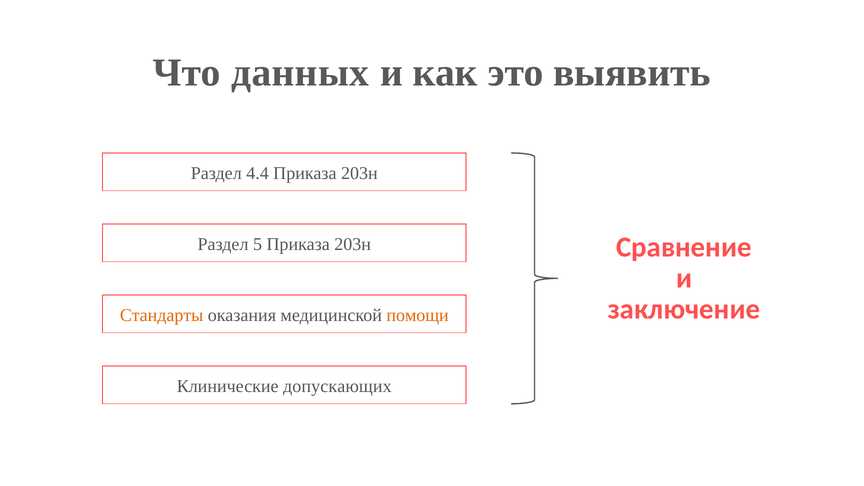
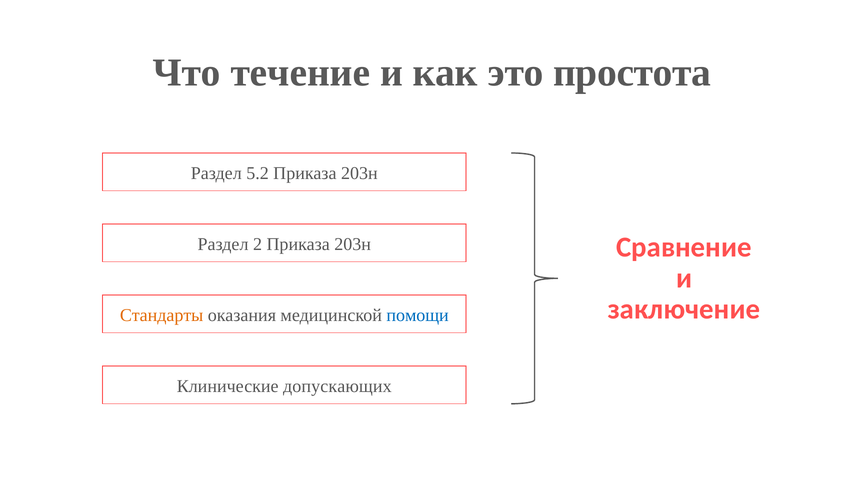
данных: данных -> течение
выявить: выявить -> простота
4.4: 4.4 -> 5.2
5: 5 -> 2
помощи colour: orange -> blue
